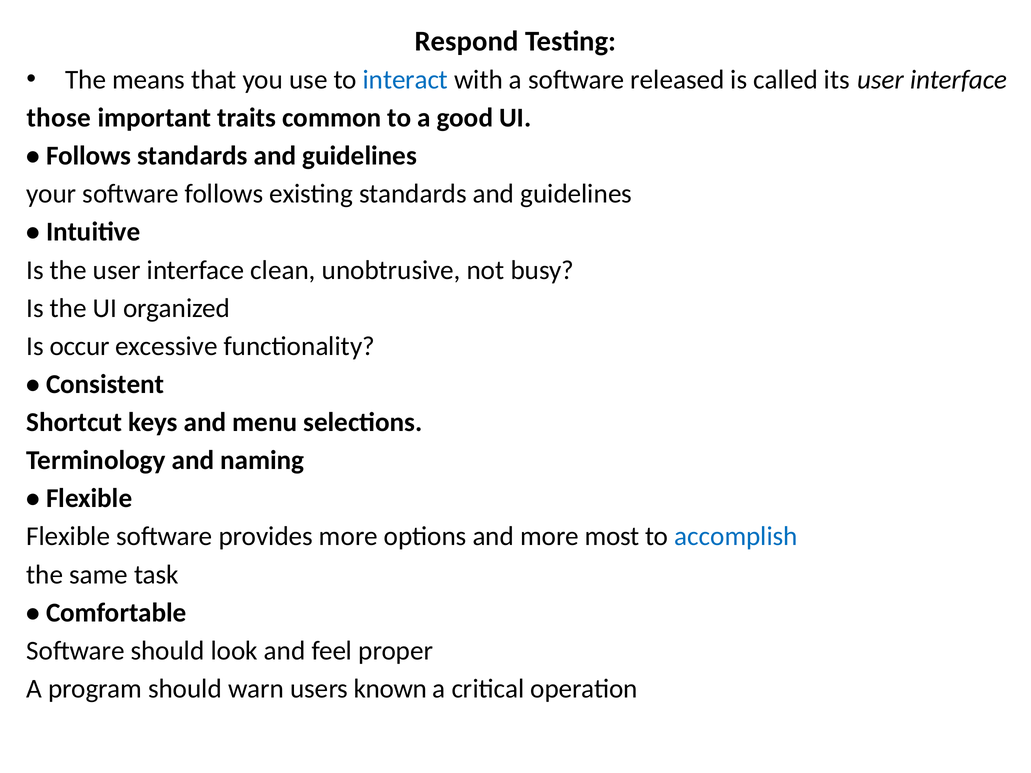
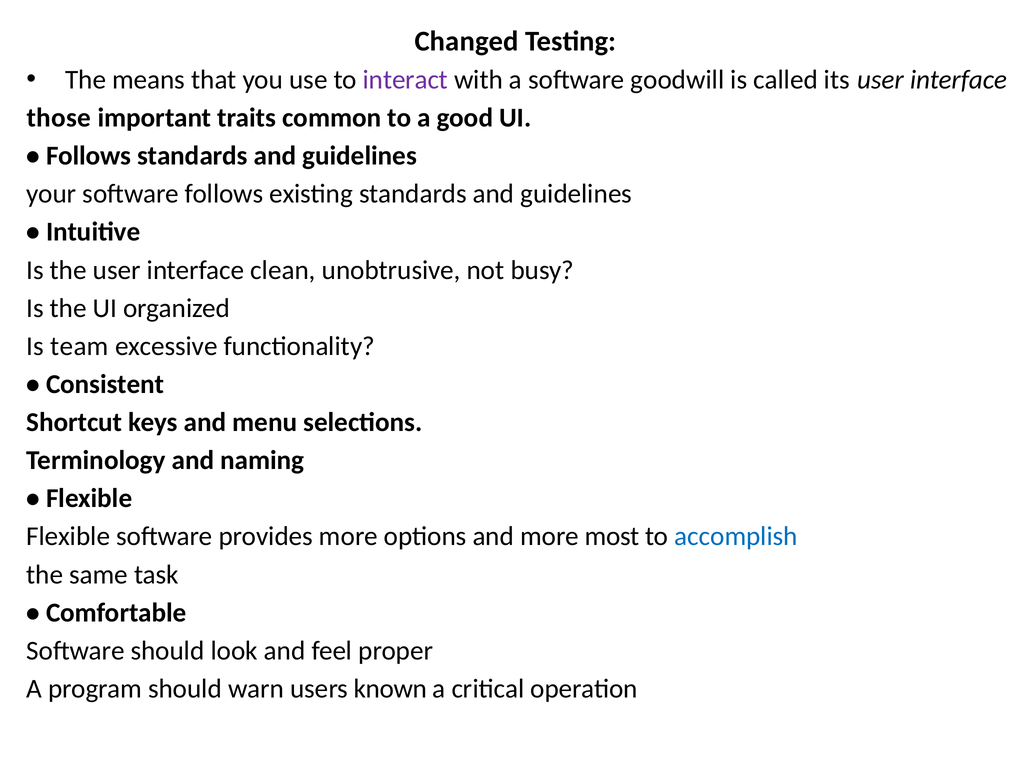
Respond: Respond -> Changed
interact colour: blue -> purple
released: released -> goodwill
occur: occur -> team
